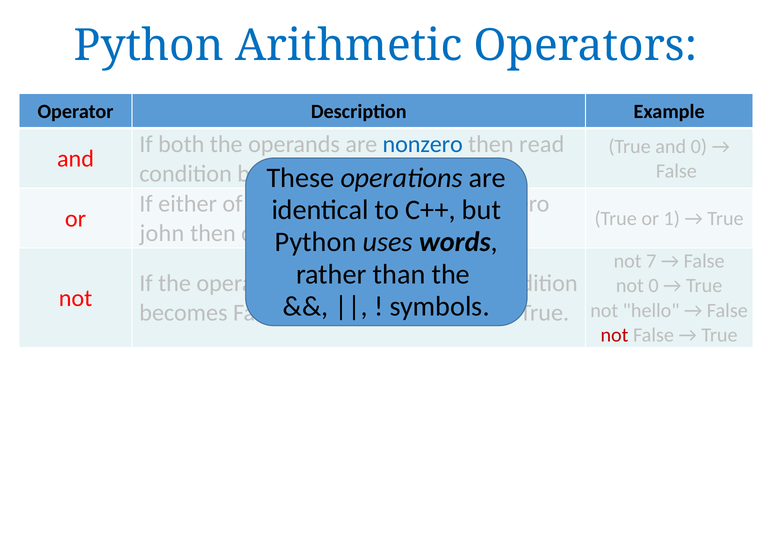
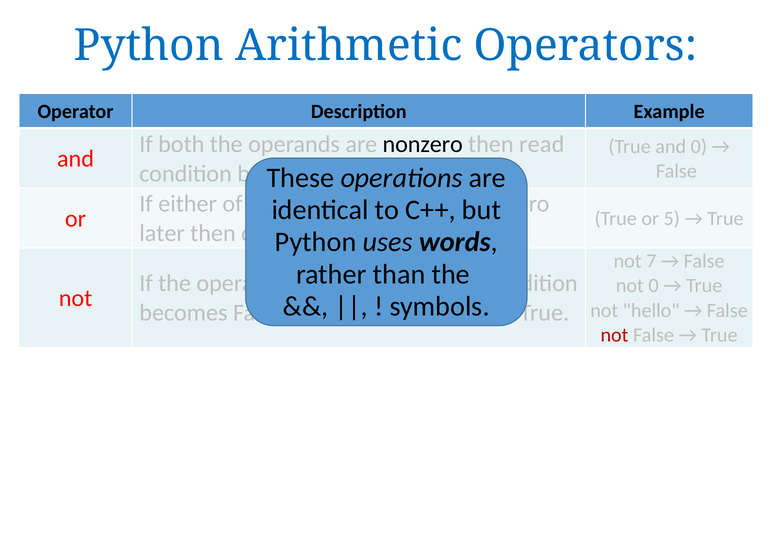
nonzero at (423, 144) colour: blue -> black
1: 1 -> 5
john: john -> later
